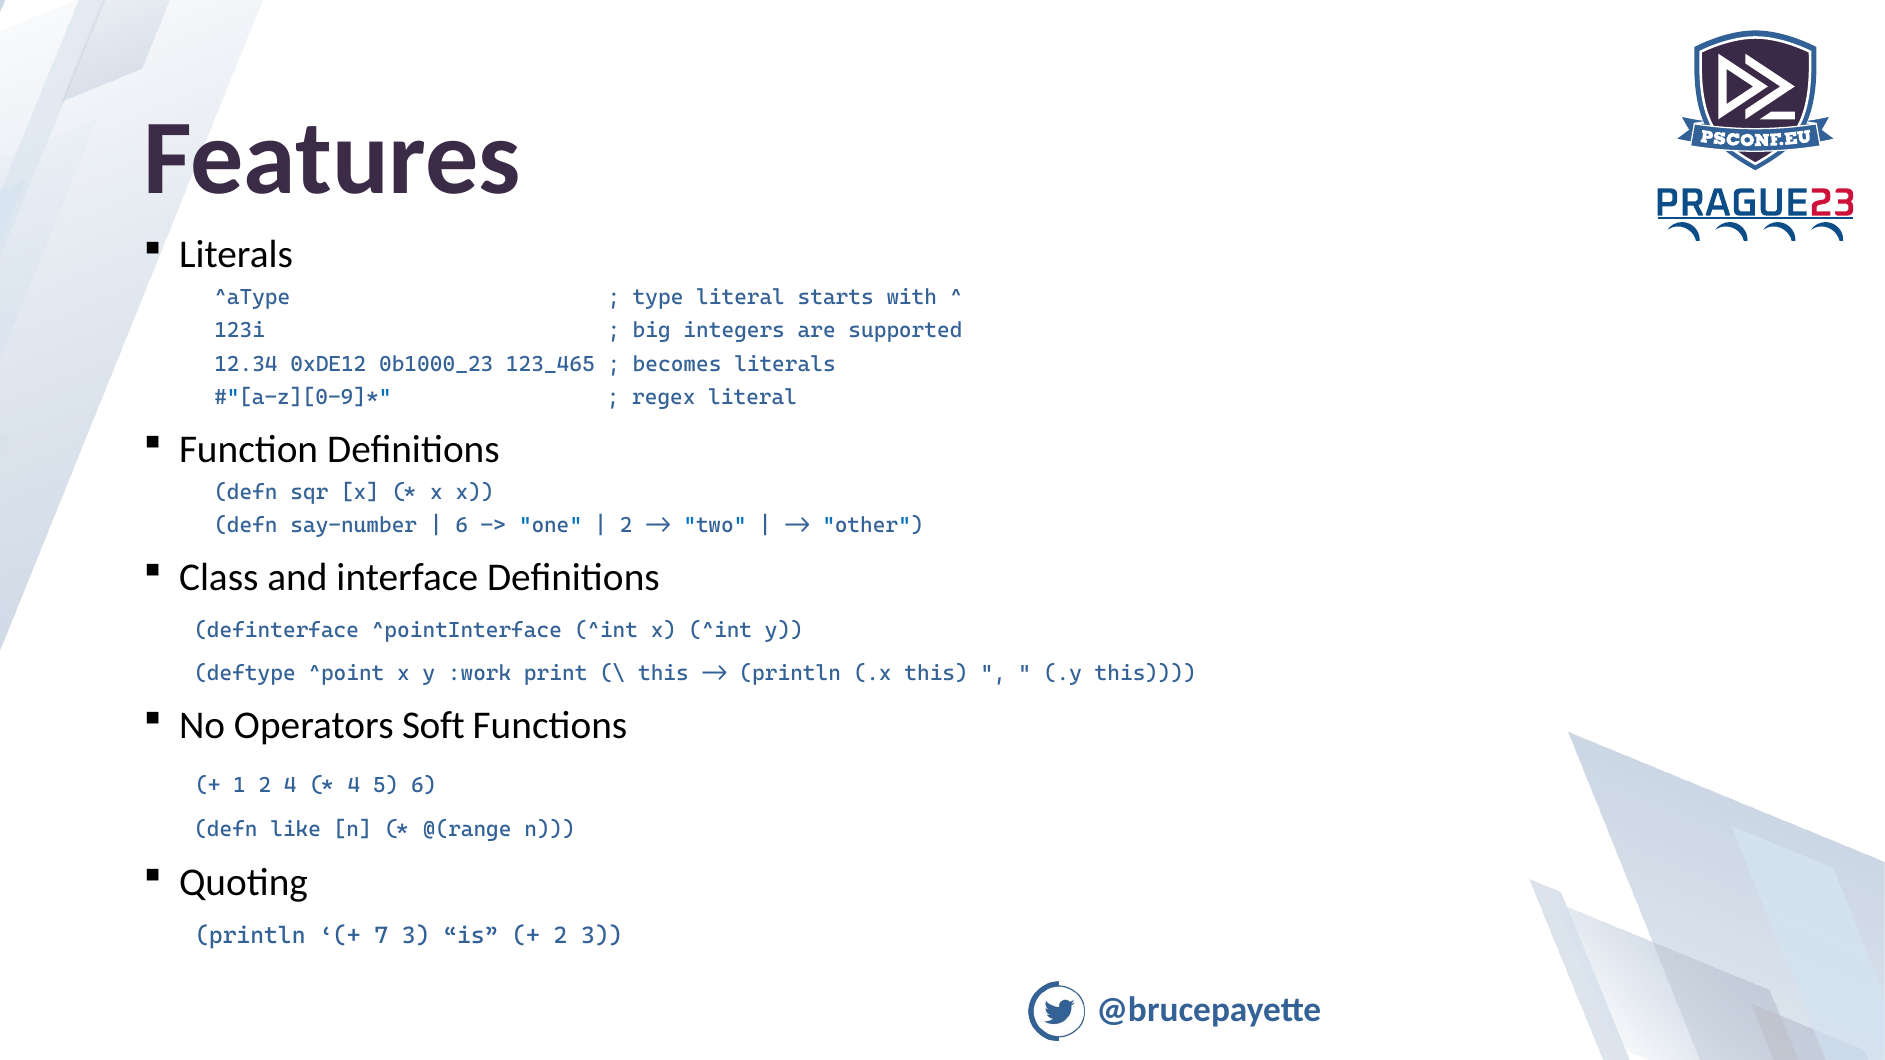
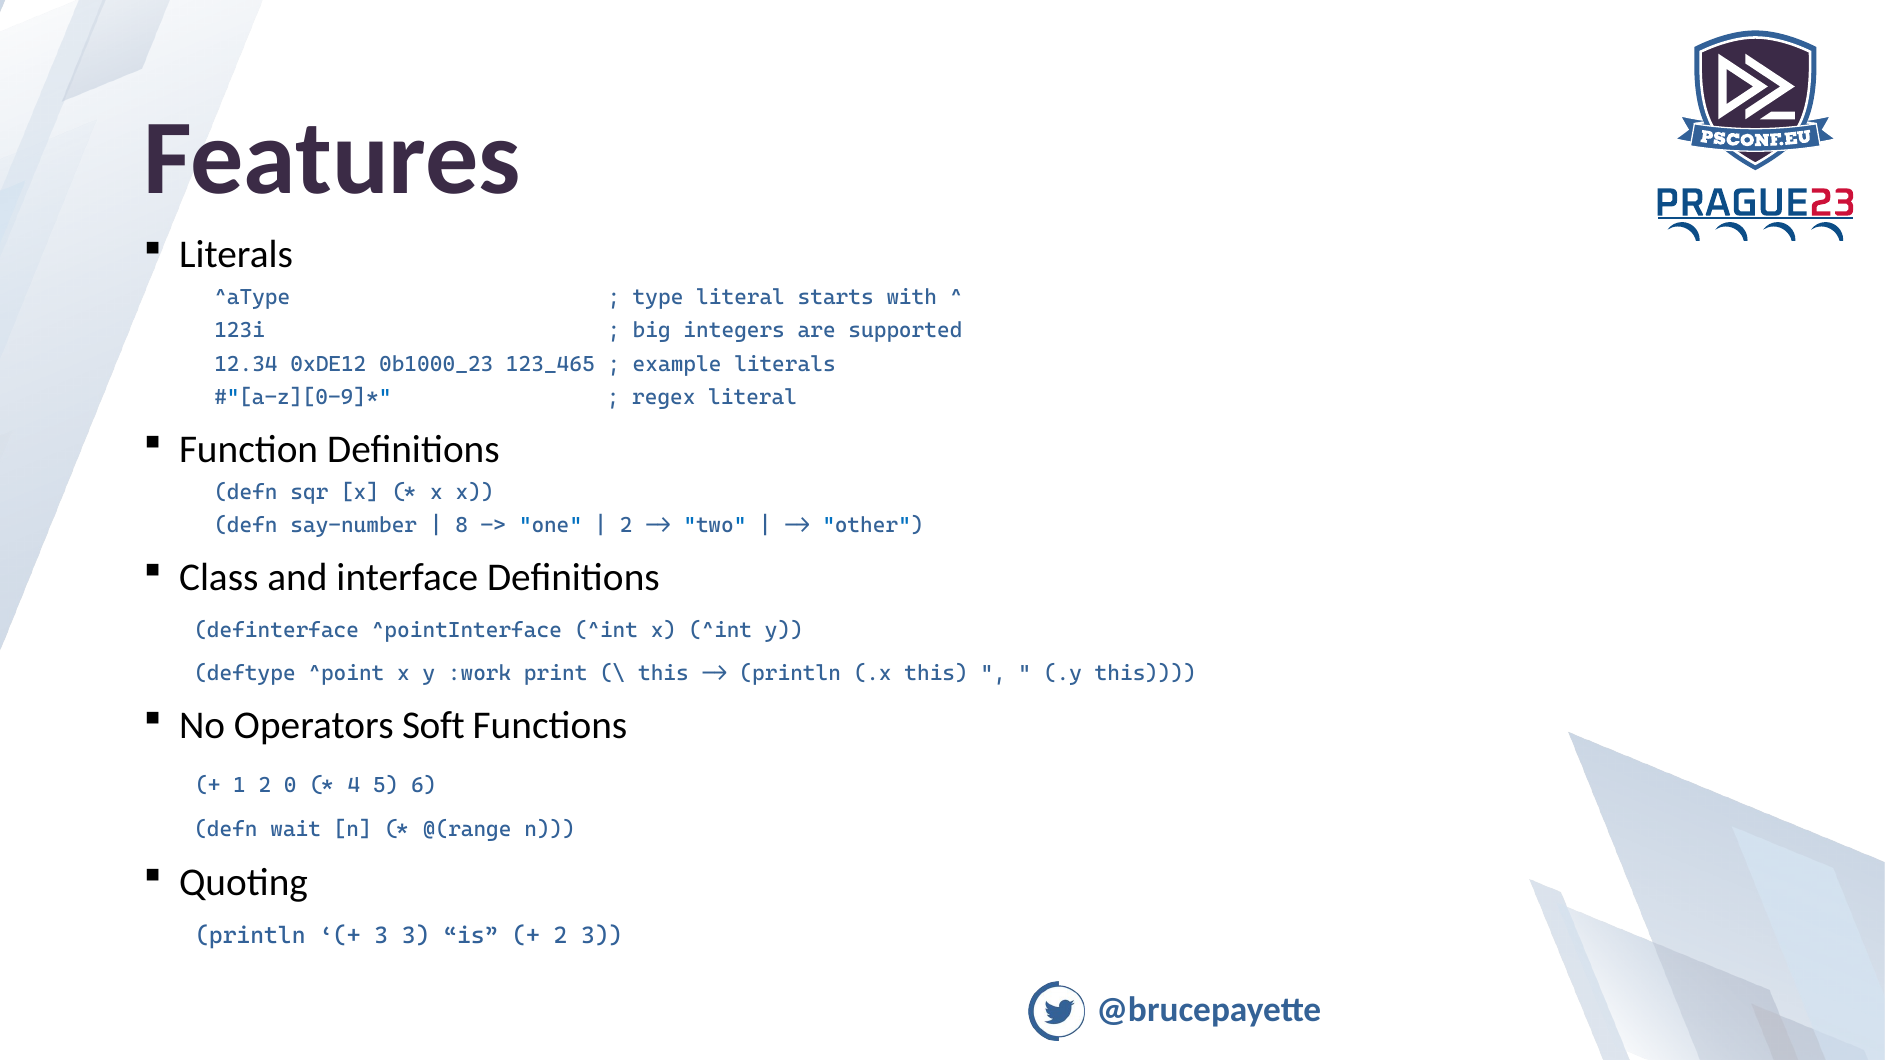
becomes: becomes -> example
6 at (462, 525): 6 -> 8
2 4: 4 -> 0
like: like -> wait
7 at (381, 936): 7 -> 3
